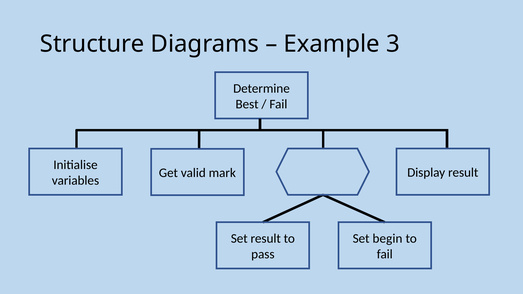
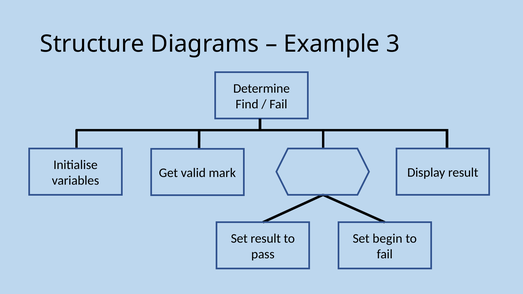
Best: Best -> Find
